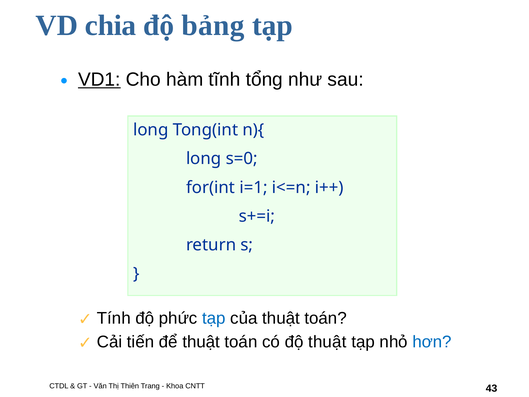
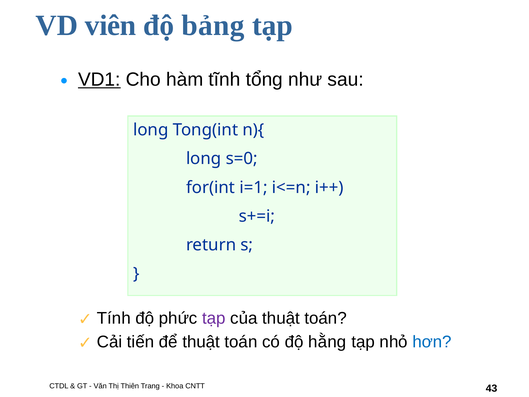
chia: chia -> viên
tạp at (214, 318) colour: blue -> purple
độ thuật: thuật -> hằng
